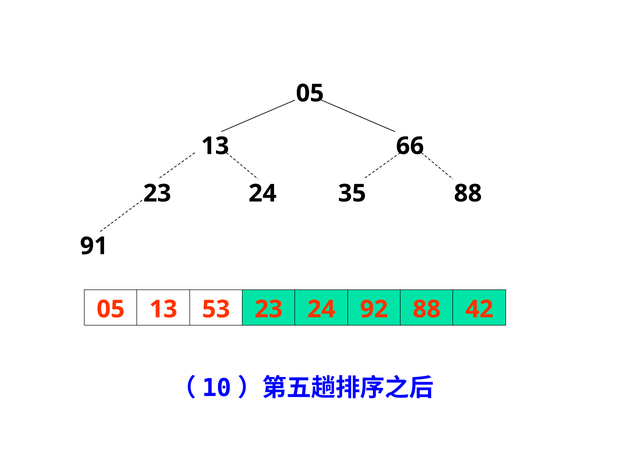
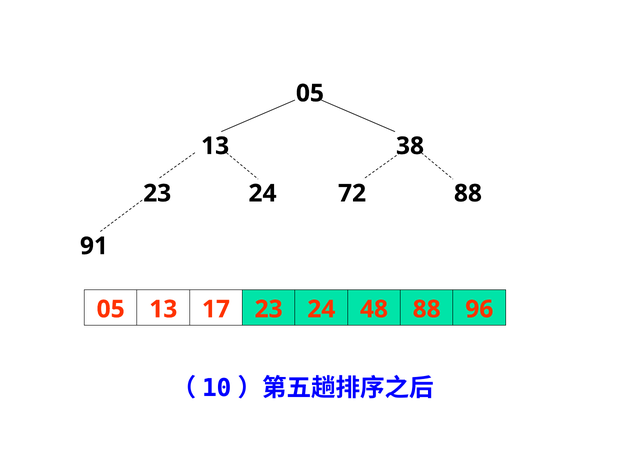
66: 66 -> 38
35: 35 -> 72
53: 53 -> 17
92: 92 -> 48
42: 42 -> 96
